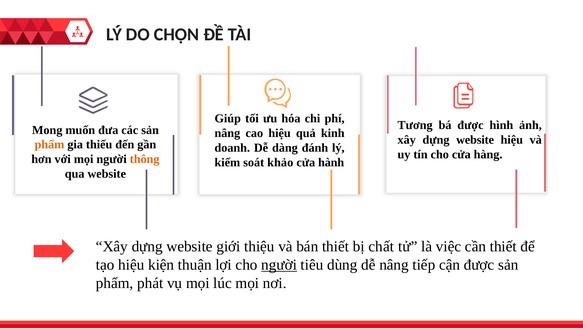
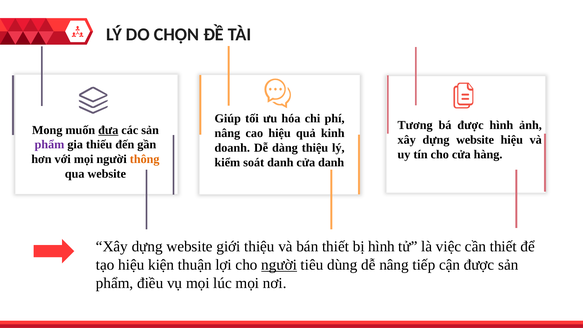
đưa underline: none -> present
phẩm at (49, 145) colour: orange -> purple
dàng đánh: đánh -> thiệu
soát khảo: khảo -> danh
cửa hành: hành -> danh
bị chất: chất -> hình
phát: phát -> điều
